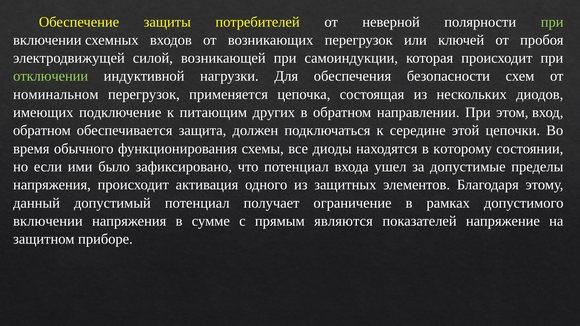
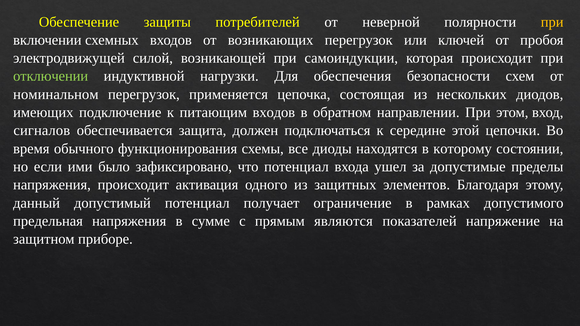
при at (552, 22) colour: light green -> yellow
питающим других: других -> входов
обратном at (42, 131): обратном -> сигналов
включении at (48, 221): включении -> предельная
